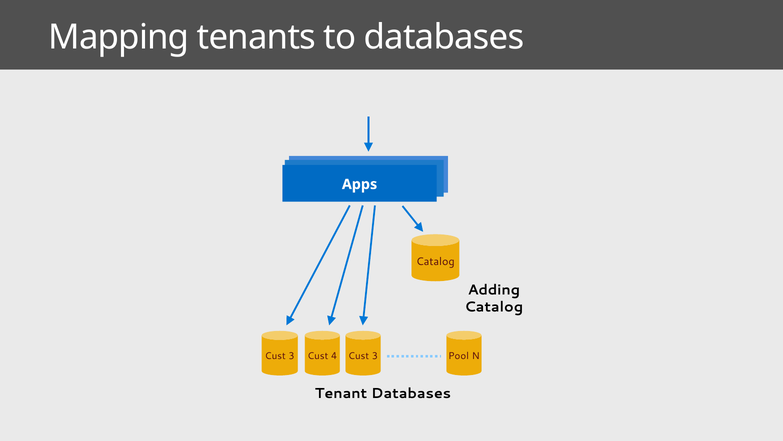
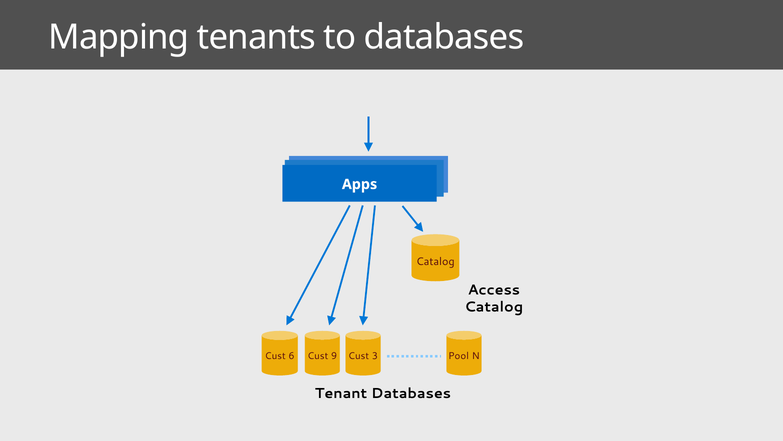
Adding: Adding -> Access
3 at (291, 356): 3 -> 6
4: 4 -> 9
